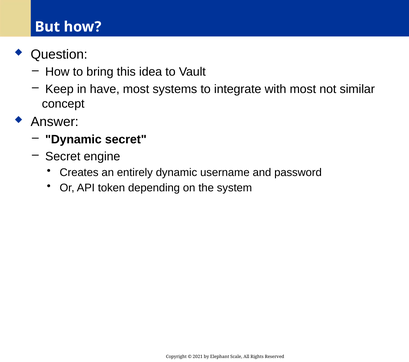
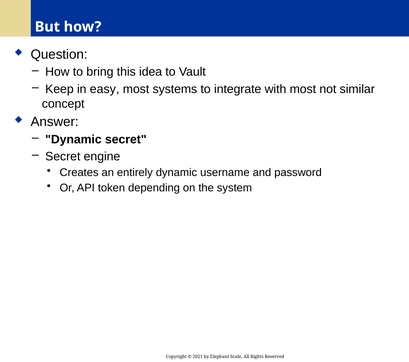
have: have -> easy
